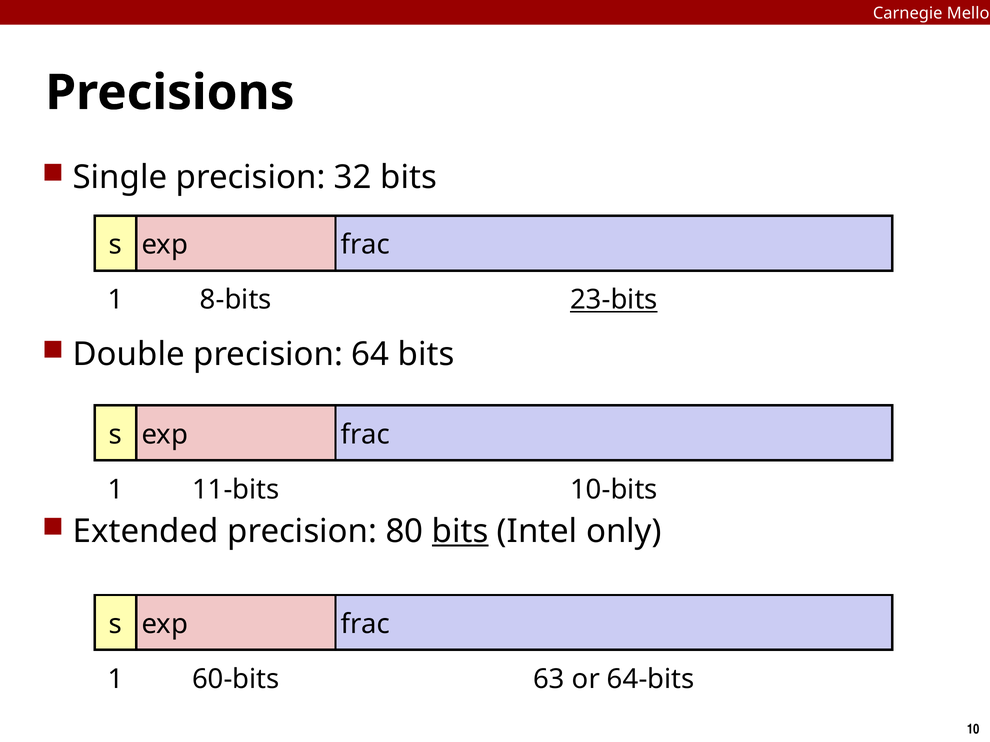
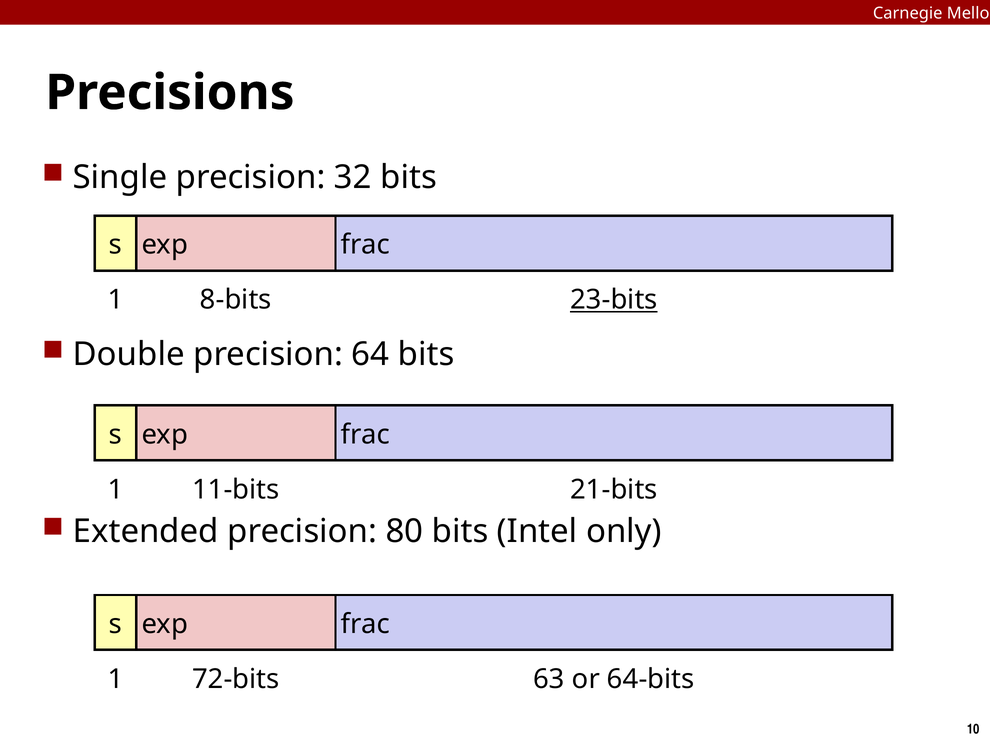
10-bits: 10-bits -> 21-bits
bits at (460, 532) underline: present -> none
60-bits: 60-bits -> 72-bits
